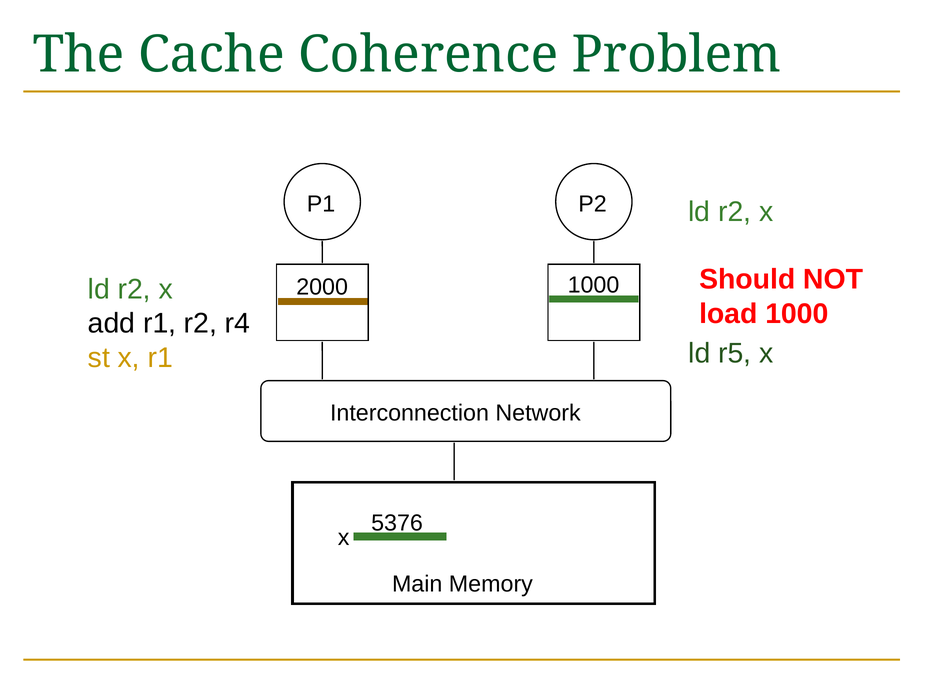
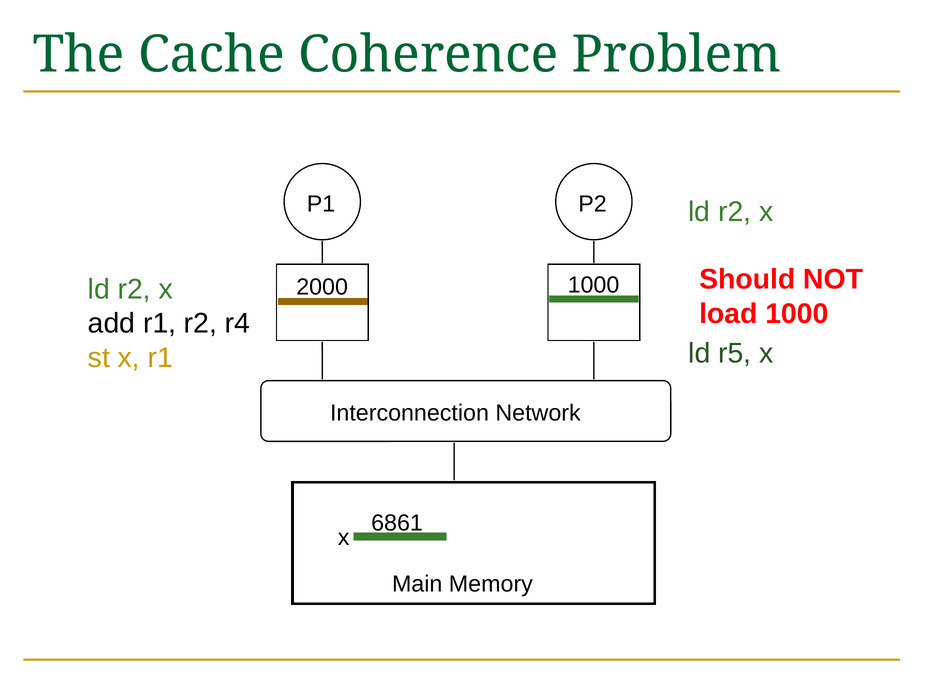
5376: 5376 -> 6861
